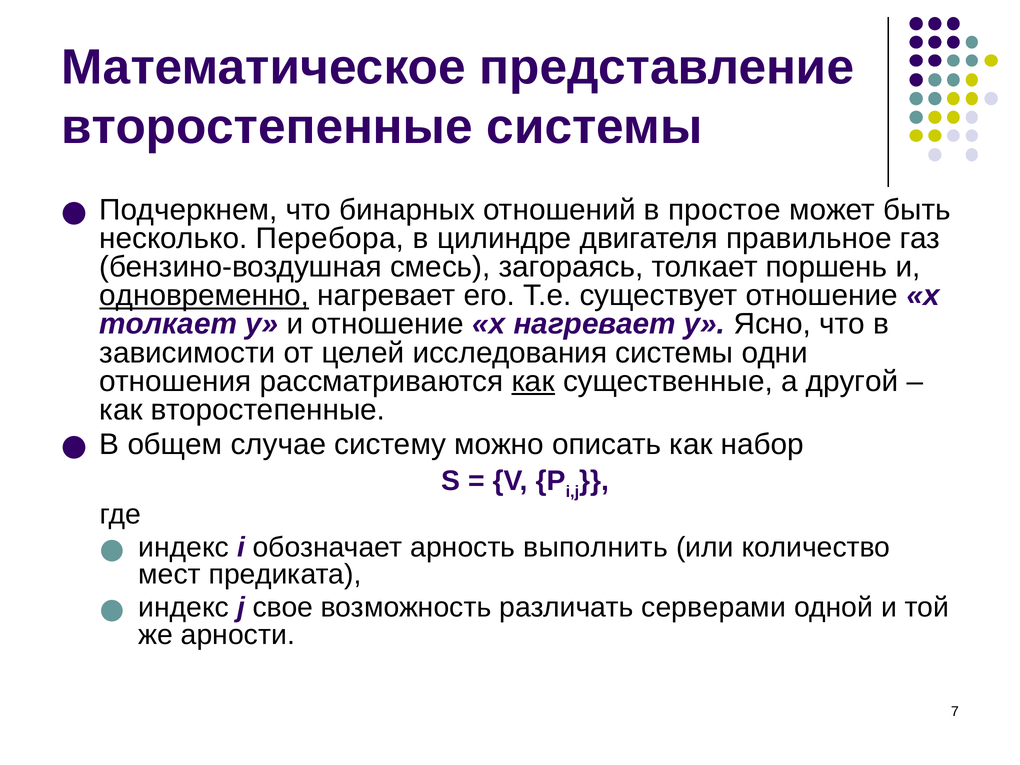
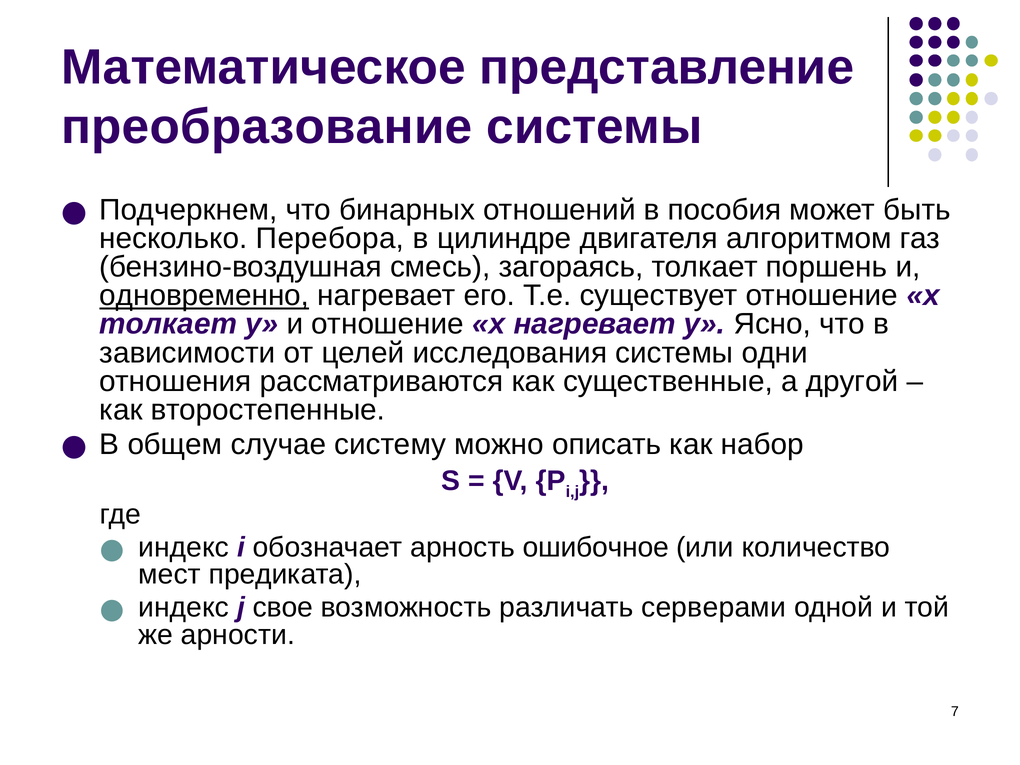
второстепенные at (267, 127): второстепенные -> преобразование
простое: простое -> пособия
правильное: правильное -> алгоритмом
как at (533, 381) underline: present -> none
выполнить: выполнить -> ошибочное
